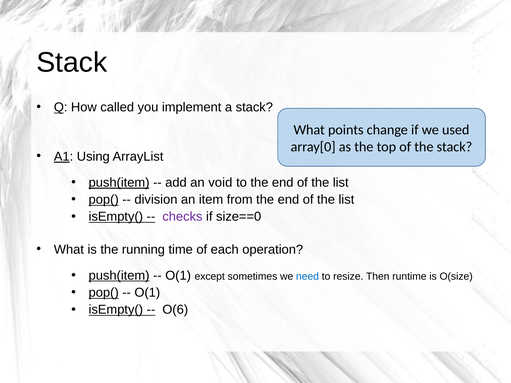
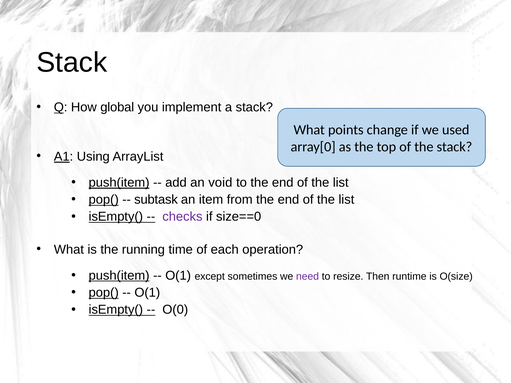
called: called -> global
division: division -> subtask
need colour: blue -> purple
O(6: O(6 -> O(0
